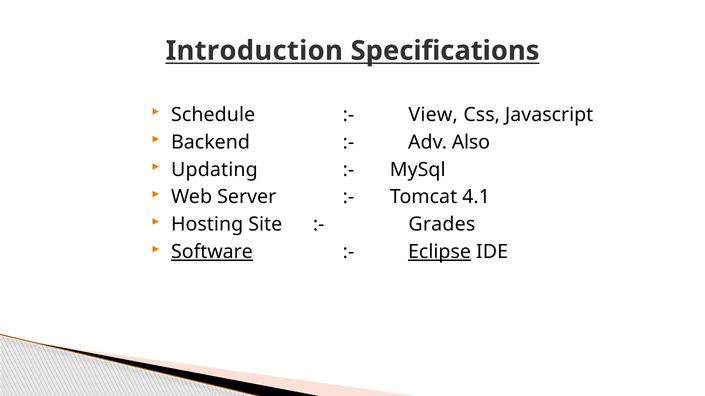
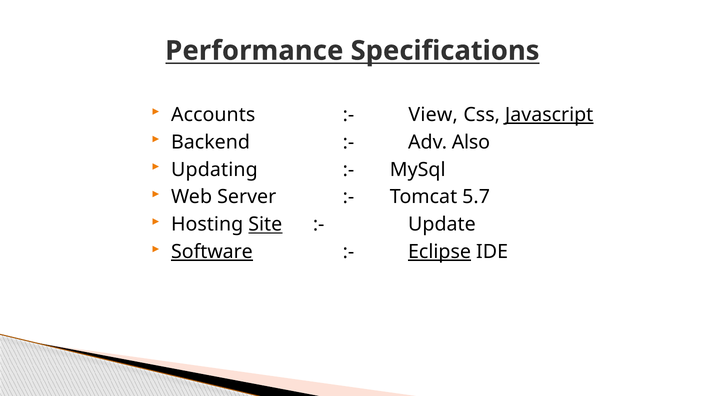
Introduction: Introduction -> Performance
Schedule: Schedule -> Accounts
Javascript underline: none -> present
4.1: 4.1 -> 5.7
Site underline: none -> present
Grades: Grades -> Update
